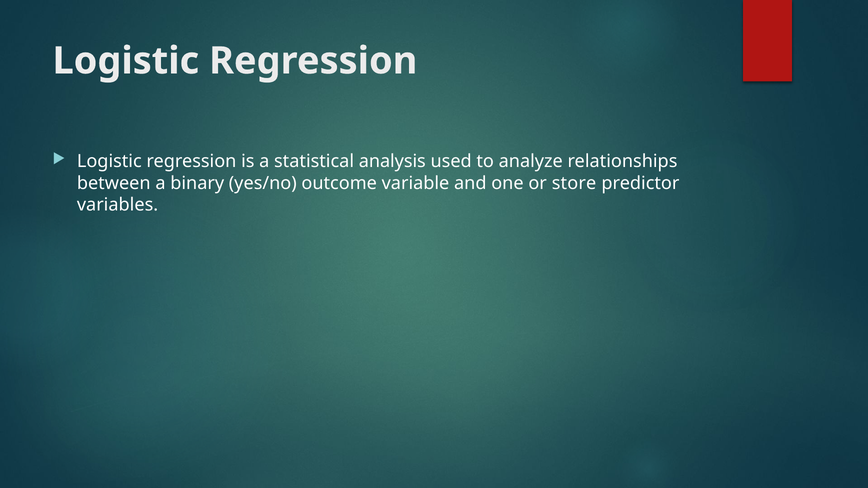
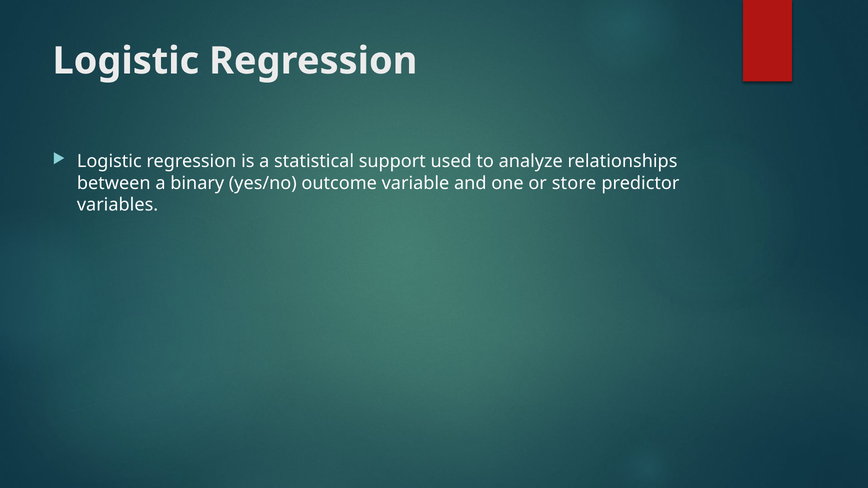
analysis: analysis -> support
